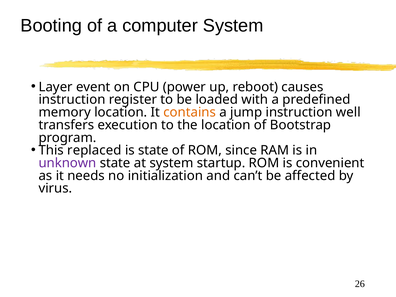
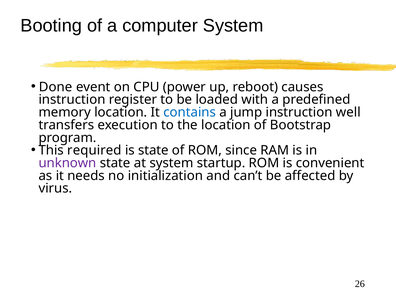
Layer: Layer -> Done
contains colour: orange -> blue
replaced: replaced -> required
